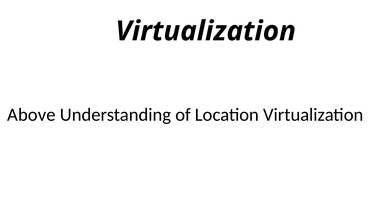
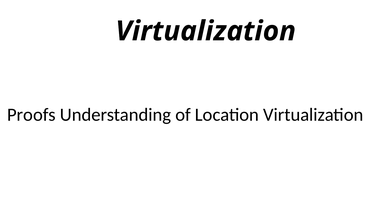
Above: Above -> Proofs
